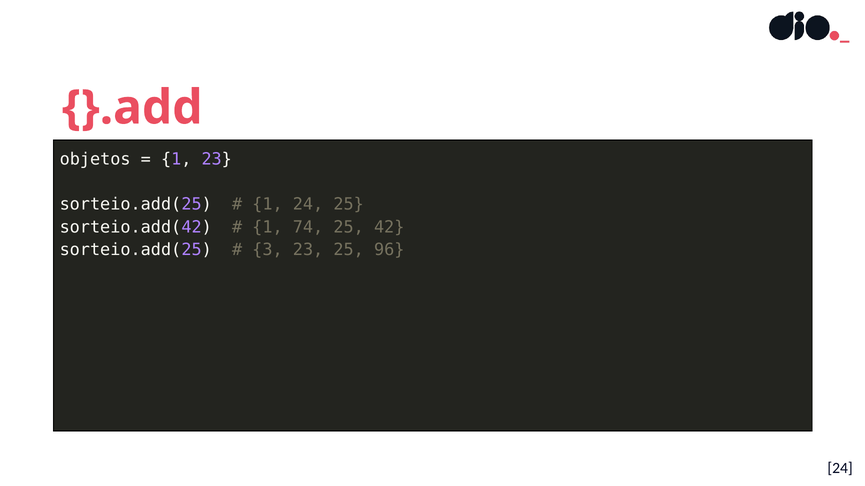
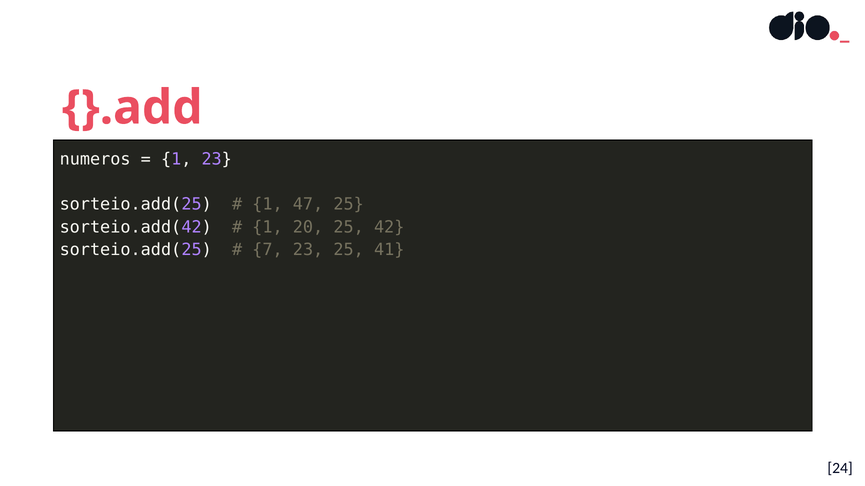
objetos: objetos -> numeros
1 24: 24 -> 47
74: 74 -> 20
3: 3 -> 7
96: 96 -> 41
